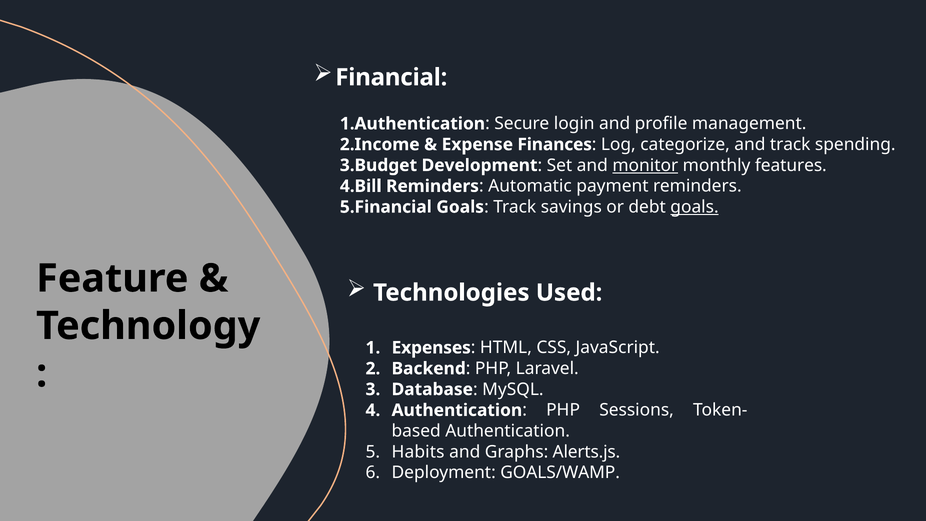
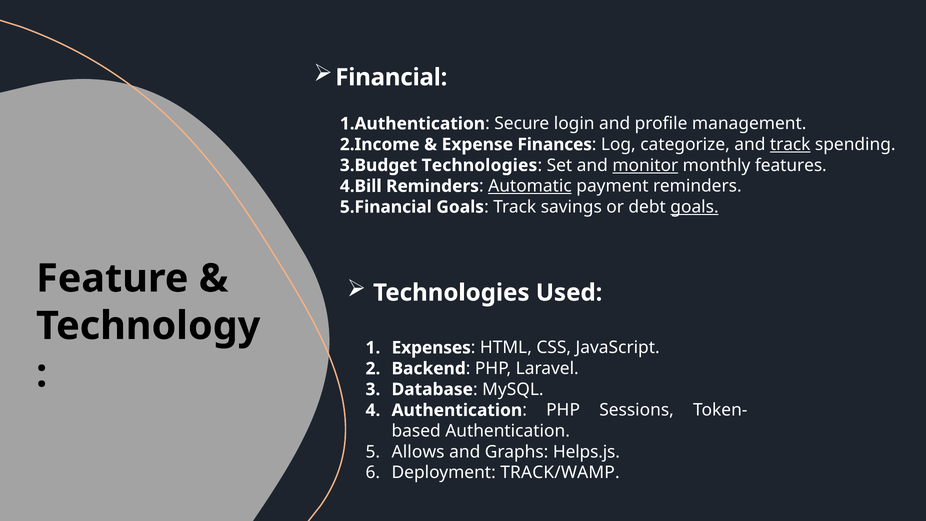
track at (790, 144) underline: none -> present
Development at (480, 165): Development -> Technologies
Automatic underline: none -> present
Habits: Habits -> Allows
Alerts.js: Alerts.js -> Helps.js
GOALS/WAMP: GOALS/WAMP -> TRACK/WAMP
